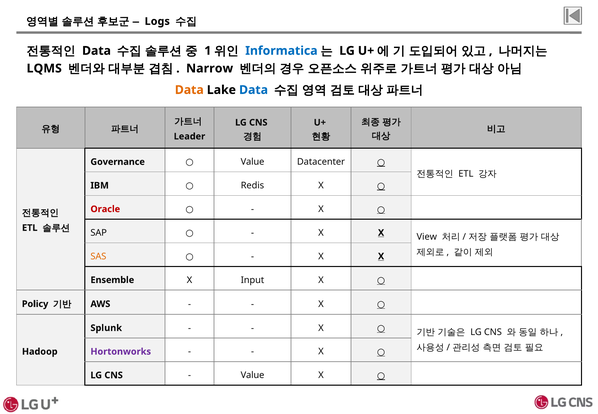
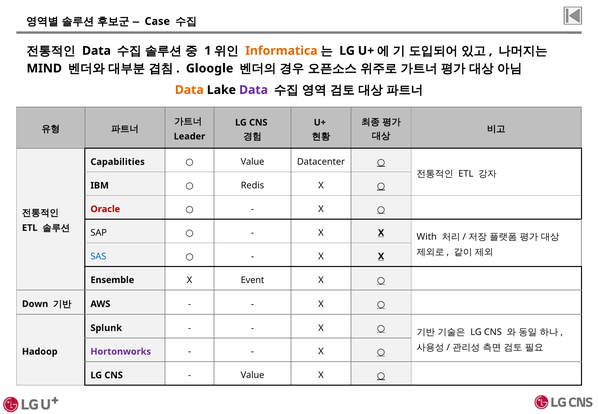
Logs: Logs -> Case
Informatica colour: blue -> orange
LQMS: LQMS -> MIND
Narrow: Narrow -> Gloogle
Data at (254, 90) colour: blue -> purple
Governance: Governance -> Capabilities
View: View -> With
SAS colour: orange -> blue
Input: Input -> Event
Policy: Policy -> Down
